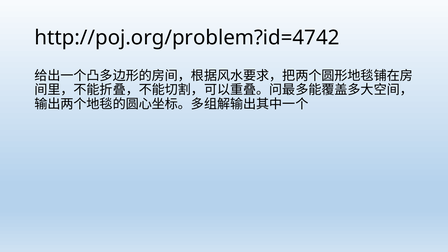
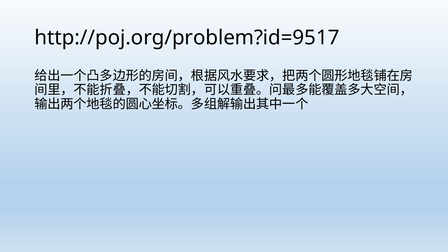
http://poj.org/problem?id=4742: http://poj.org/problem?id=4742 -> http://poj.org/problem?id=9517
